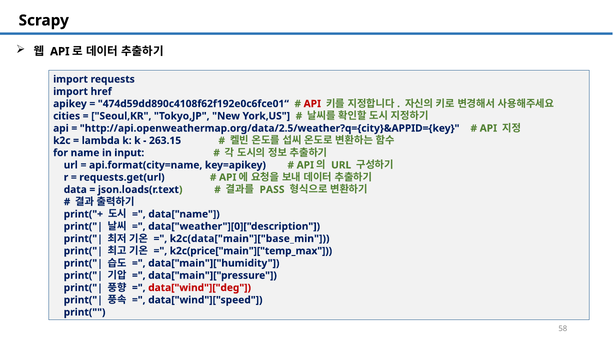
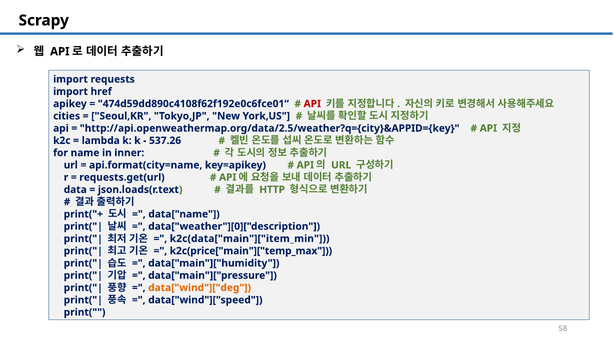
263.15: 263.15 -> 537.26
input: input -> inner
PASS: PASS -> HTTP
k2c(data["main"]["base_min: k2c(data["main"]["base_min -> k2c(data["main"]["item_min
data["wind"]["deg colour: red -> orange
